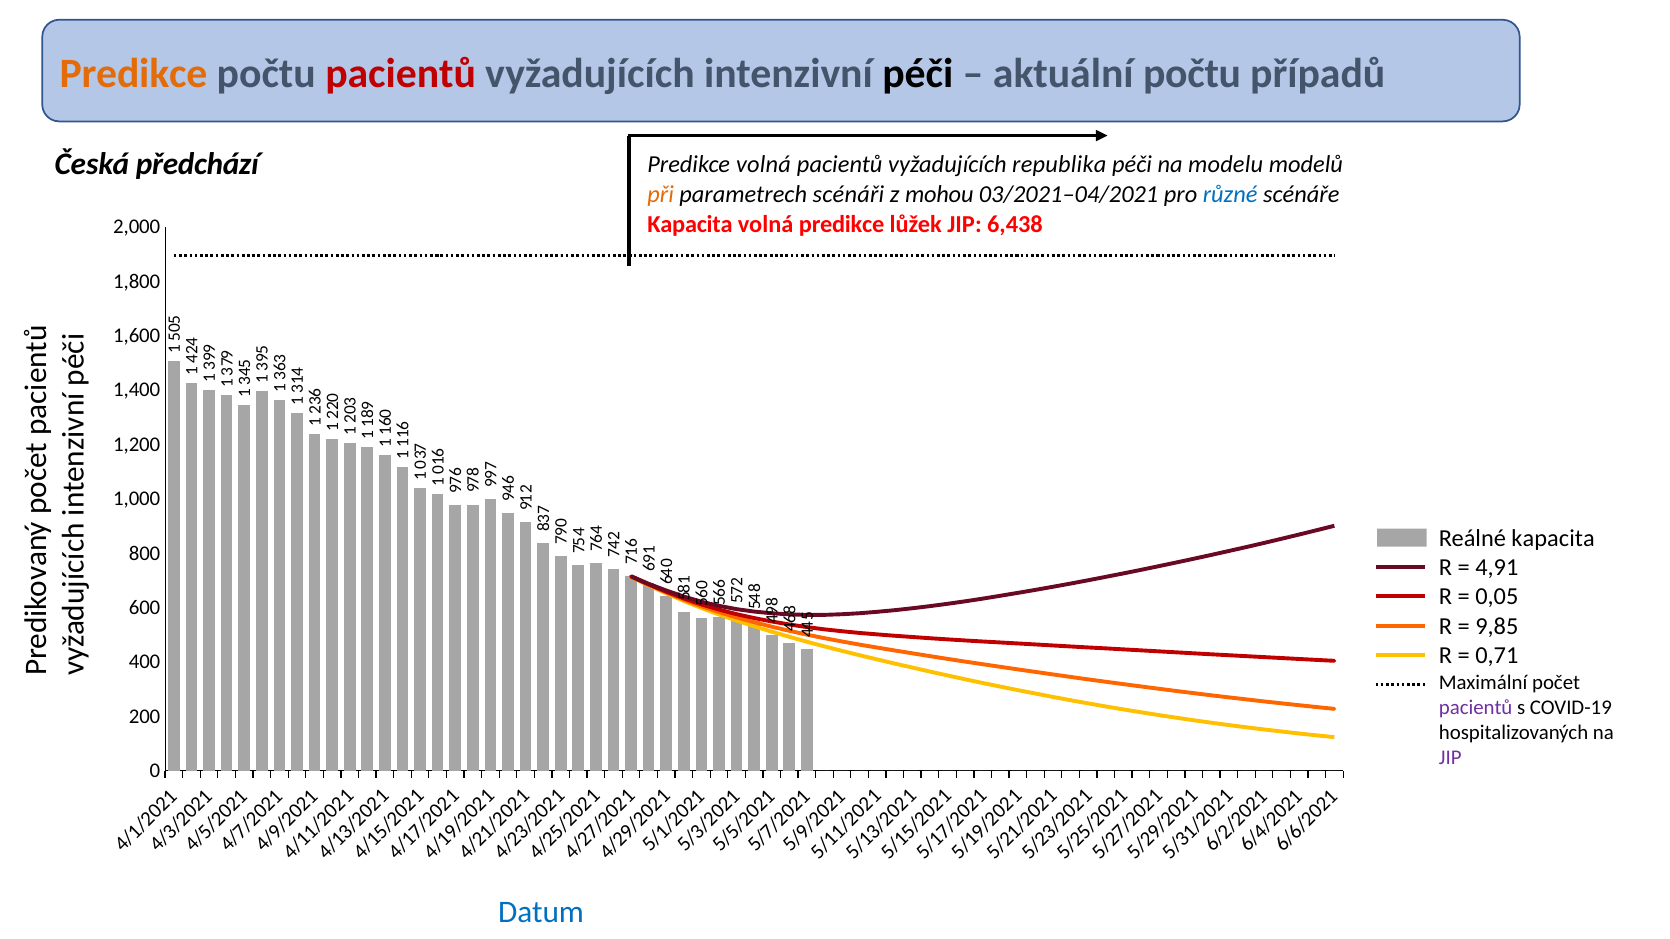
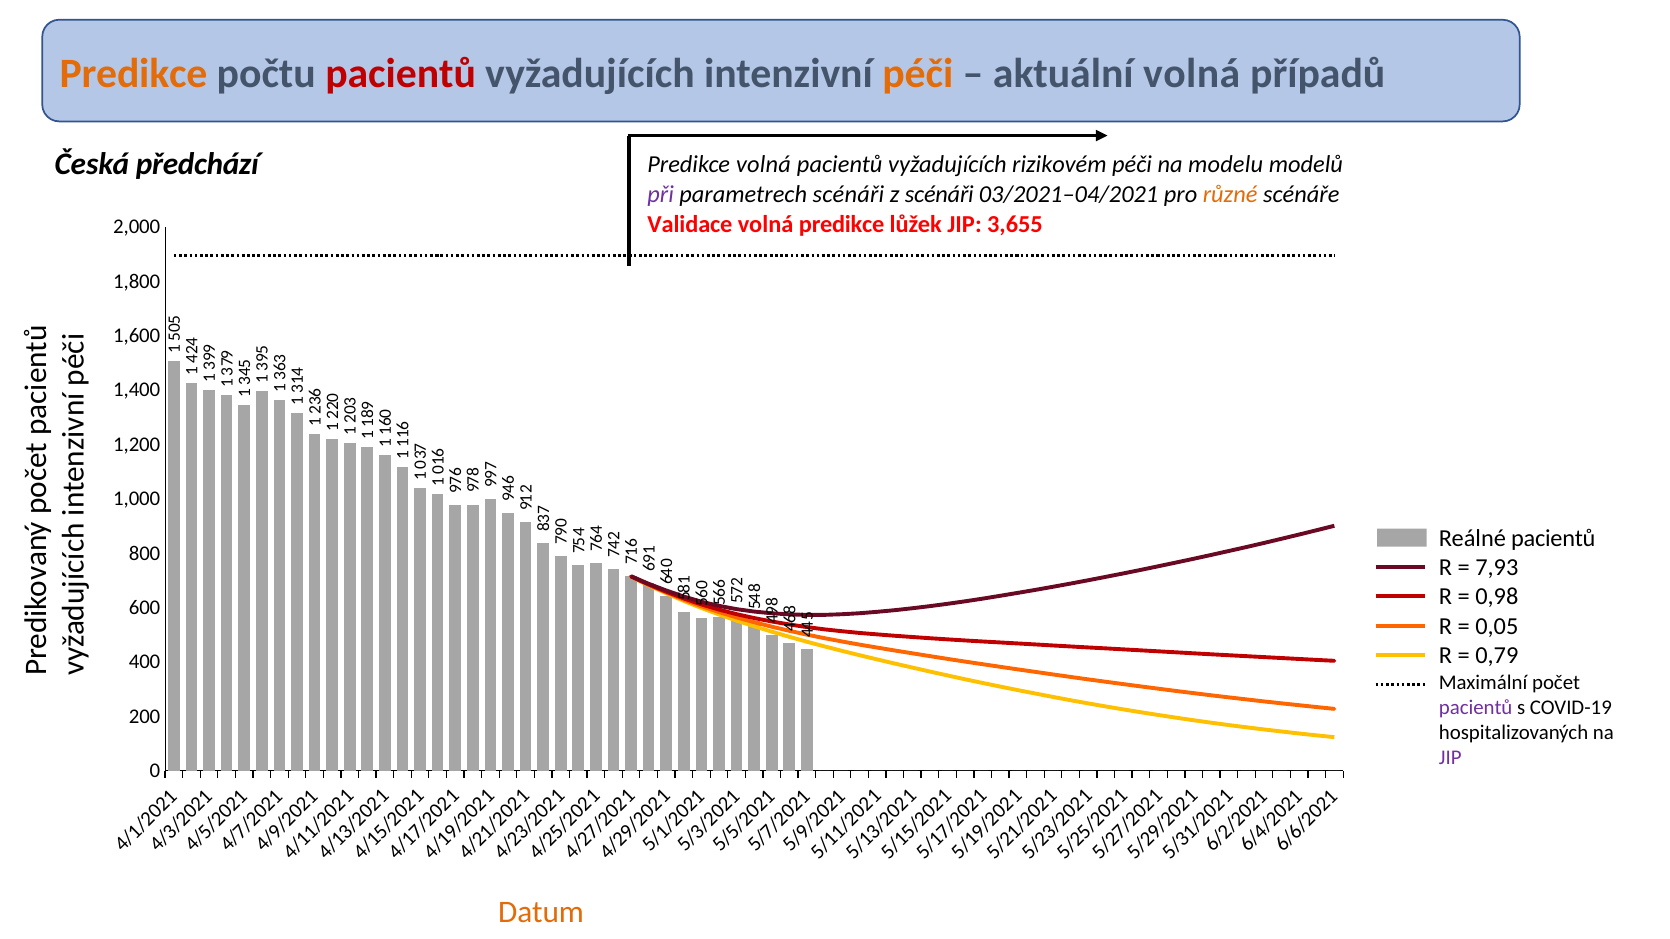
péči at (918, 73) colour: black -> orange
aktuální počtu: počtu -> volná
republika: republika -> rizikovém
při colour: orange -> purple
z mohou: mohou -> scénáři
různé colour: blue -> orange
Kapacita at (690, 225): Kapacita -> Validace
6,438: 6,438 -> 3,655
Reálné kapacita: kapacita -> pacientů
4,91: 4,91 -> 7,93
0,05: 0,05 -> 0,98
9,85: 9,85 -> 0,05
0,71: 0,71 -> 0,79
Datum colour: blue -> orange
